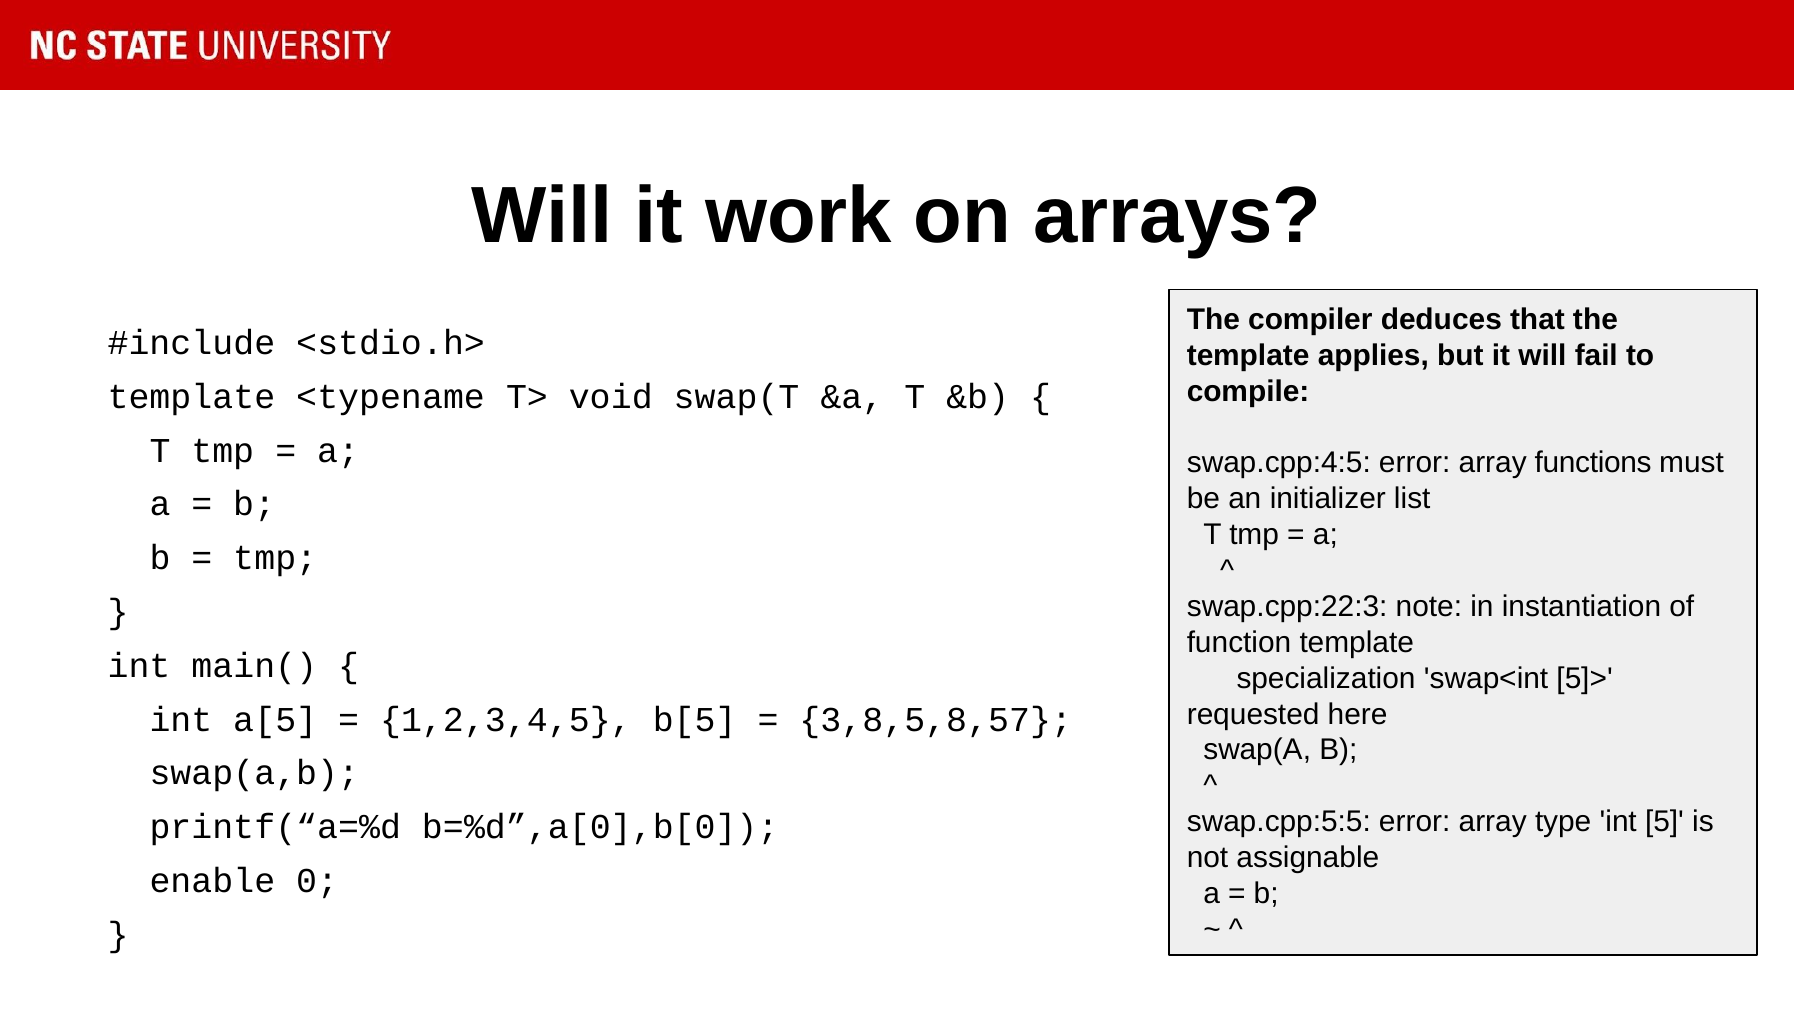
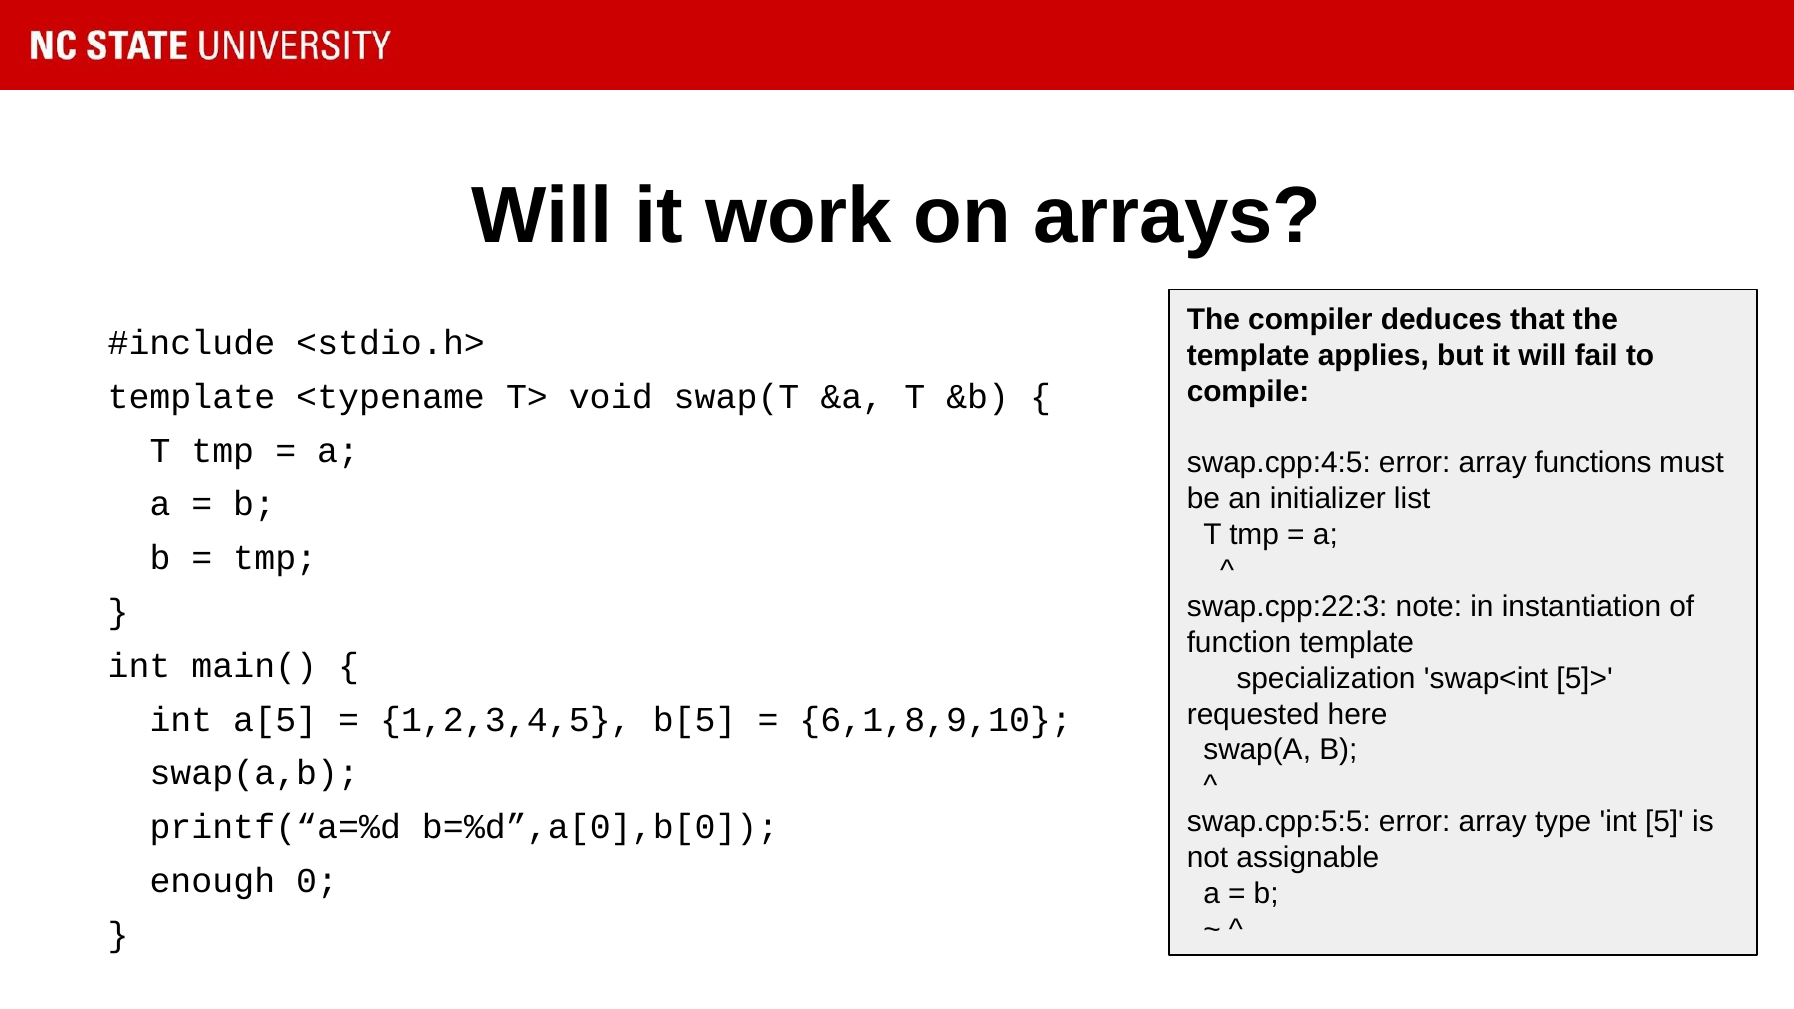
3,8,5,8,57: 3,8,5,8,57 -> 6,1,8,9,10
enable: enable -> enough
